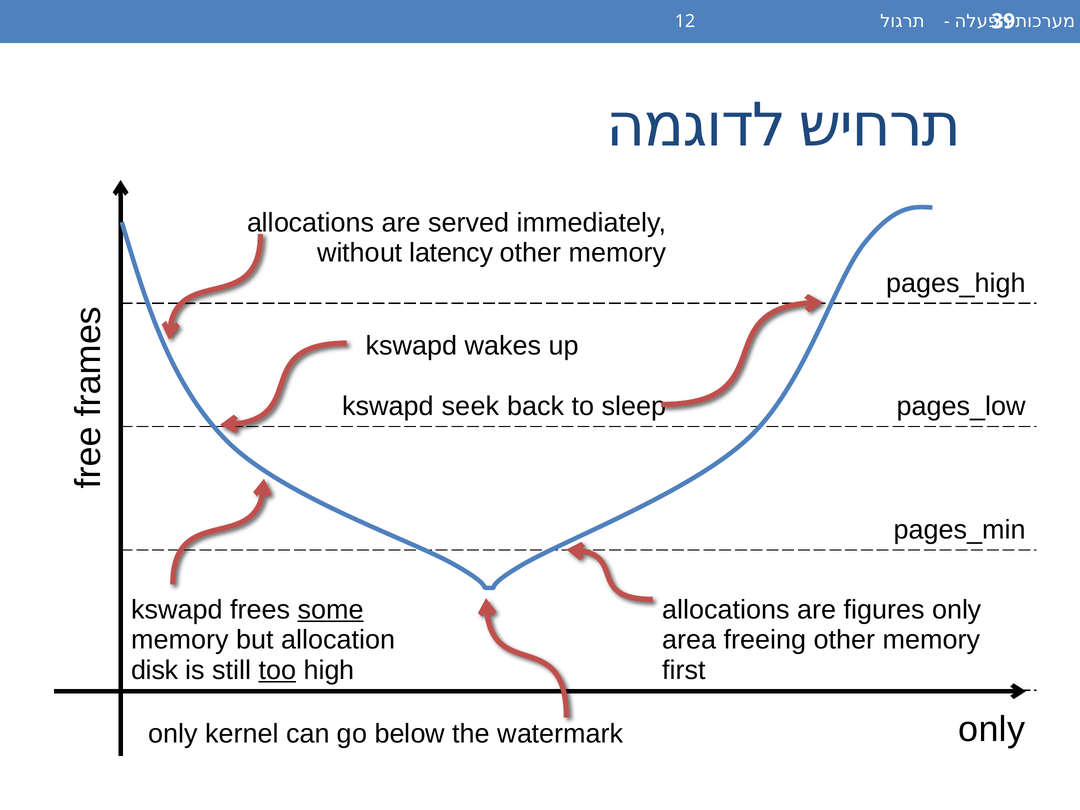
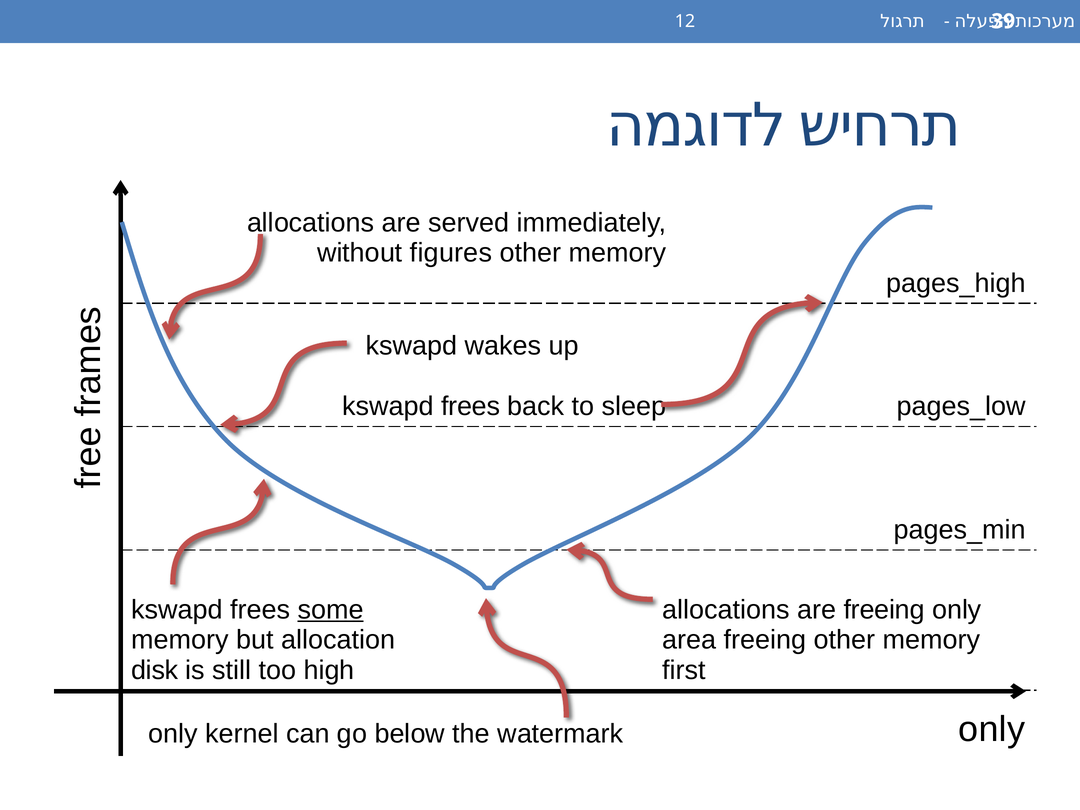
latency: latency -> figures
seek at (470, 407): seek -> frees
are figures: figures -> freeing
too underline: present -> none
